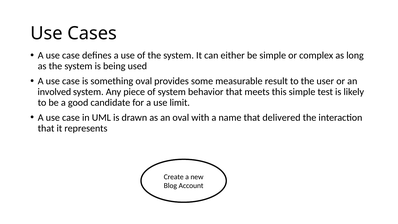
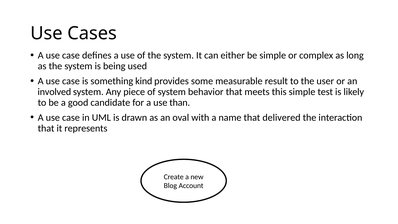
something oval: oval -> kind
limit: limit -> than
